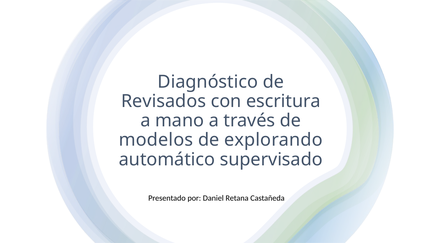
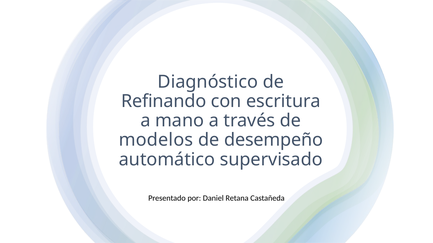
Revisados: Revisados -> Refinando
explorando: explorando -> desempeño
